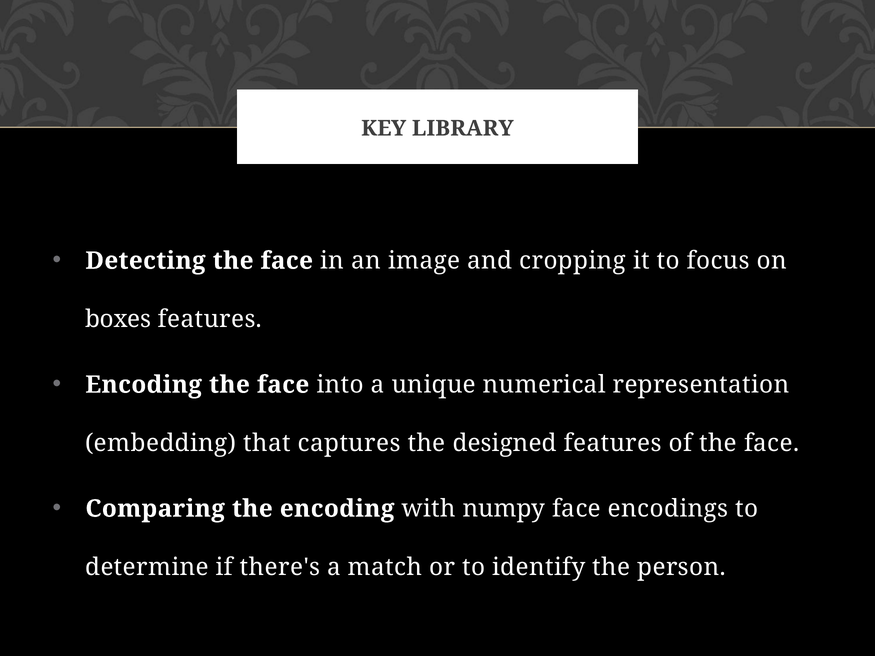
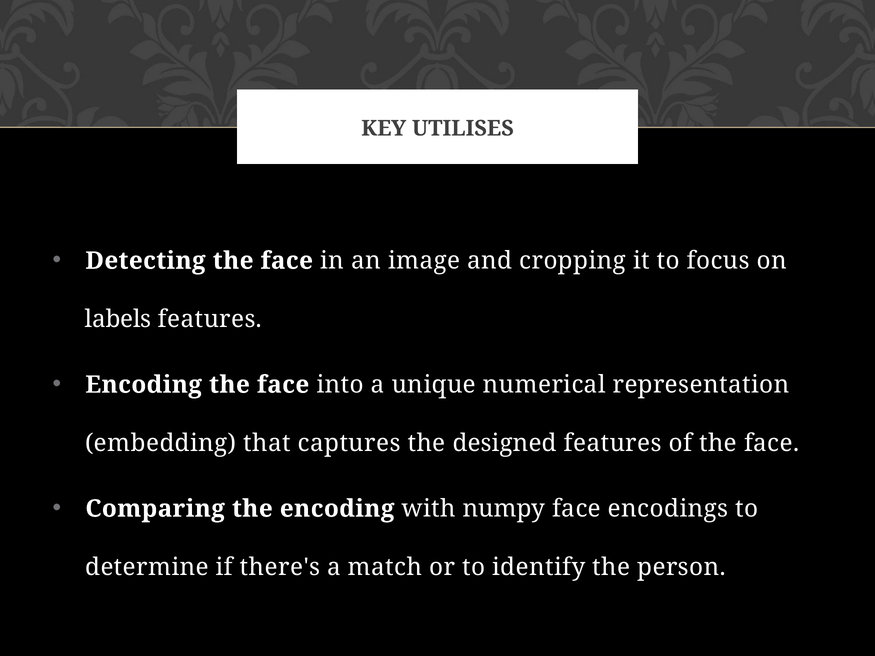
LIBRARY: LIBRARY -> UTILISES
boxes: boxes -> labels
